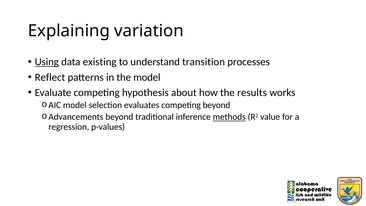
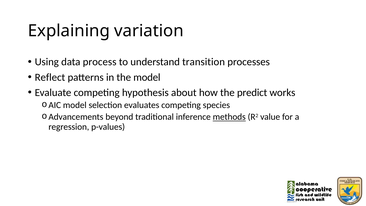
Using underline: present -> none
existing: existing -> process
results: results -> predict
competing beyond: beyond -> species
